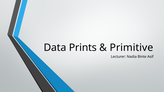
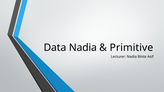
Data Prints: Prints -> Nadia
